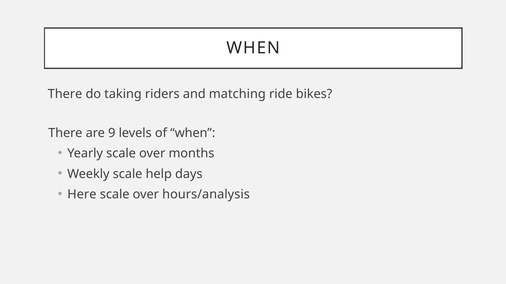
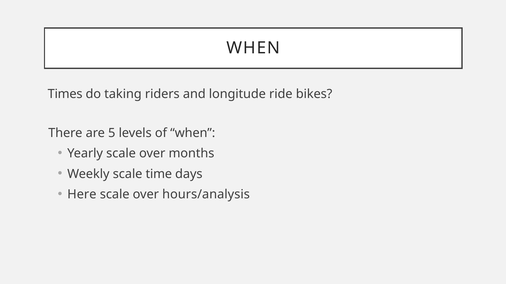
There at (65, 94): There -> Times
matching: matching -> longitude
9: 9 -> 5
help: help -> time
